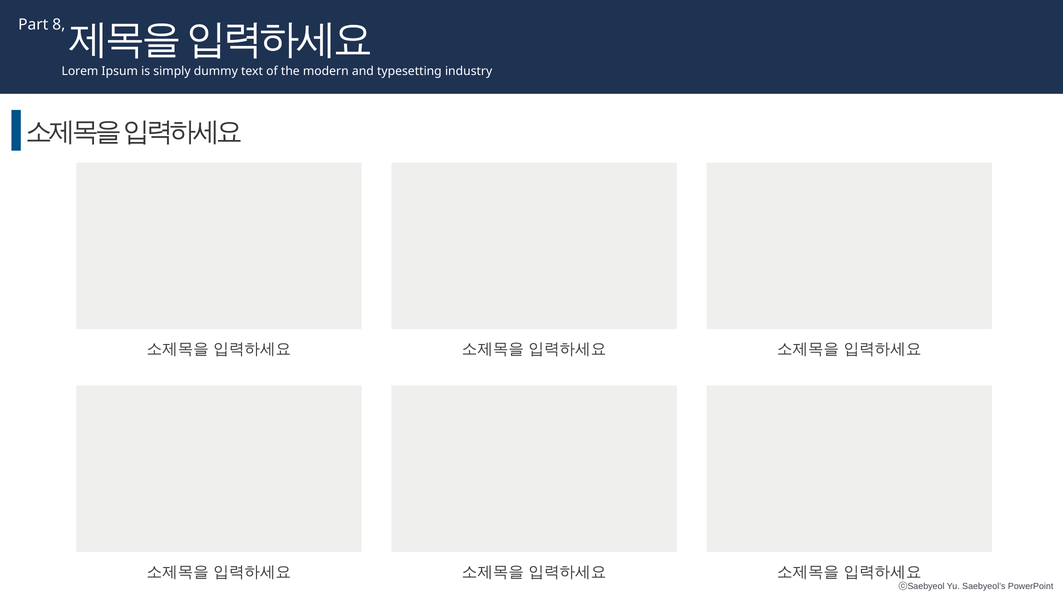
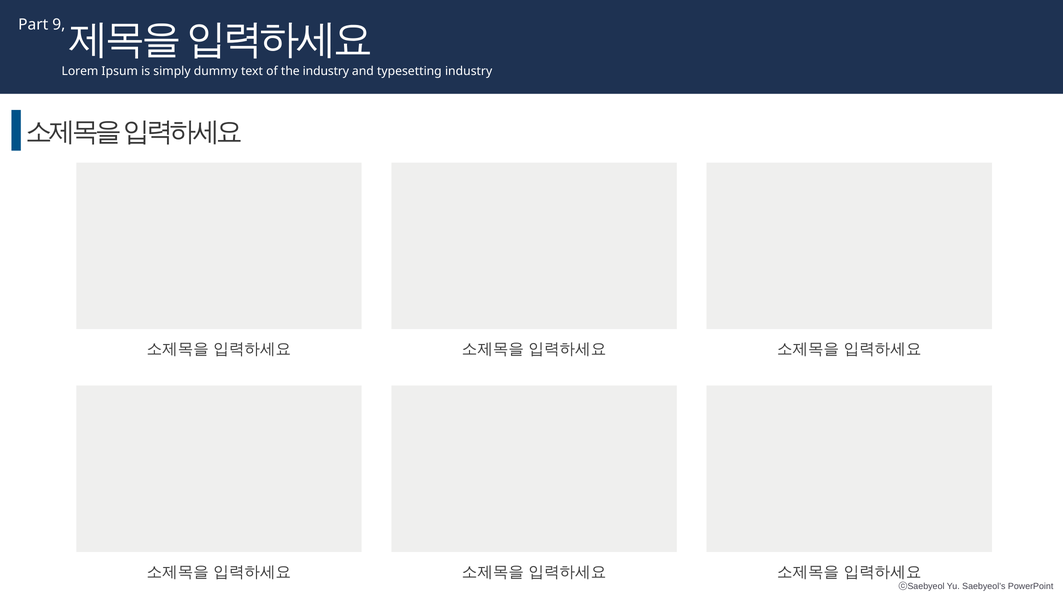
8: 8 -> 9
the modern: modern -> industry
